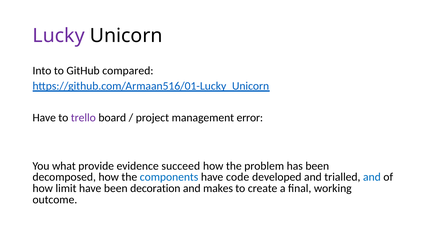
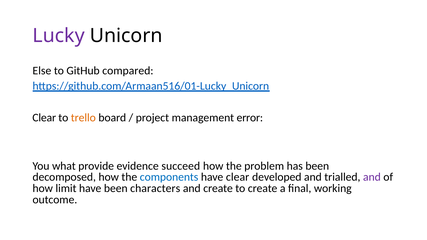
Into: Into -> Else
Have at (44, 118): Have -> Clear
trello colour: purple -> orange
have code: code -> clear
and at (372, 177) colour: blue -> purple
decoration: decoration -> characters
and makes: makes -> create
